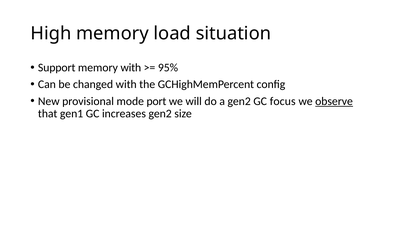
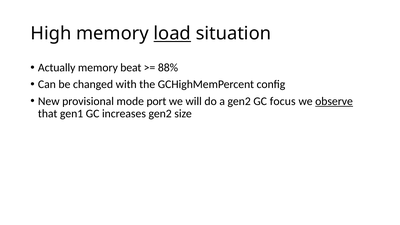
load underline: none -> present
Support: Support -> Actually
memory with: with -> beat
95%: 95% -> 88%
